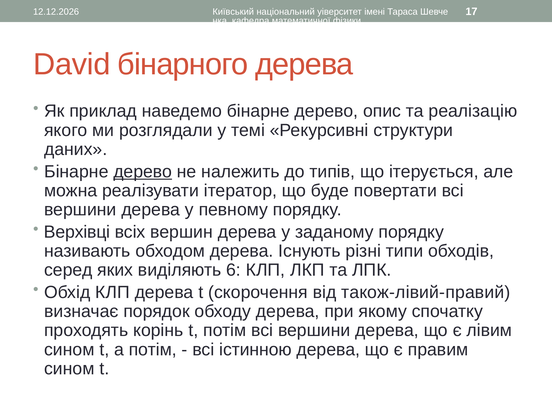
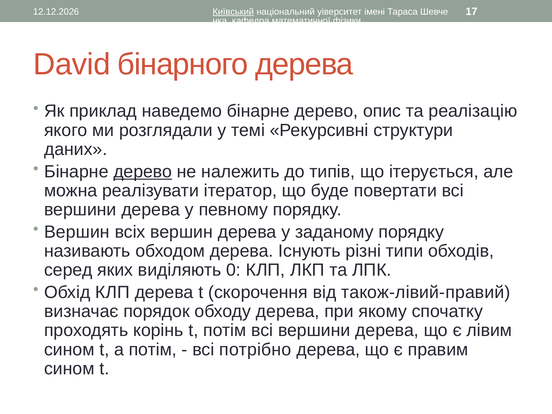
Київський underline: none -> present
Верхівці at (77, 232): Верхівці -> Вершин
6: 6 -> 0
істинною: істинною -> потрібно
